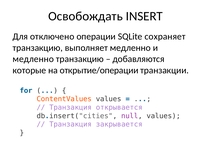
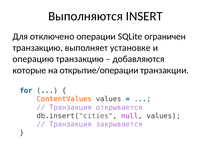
Освобождать: Освобождать -> Выполняются
сохраняет: сохраняет -> ограничен
выполняет медленно: медленно -> установке
медленно at (33, 59): медленно -> операцию
